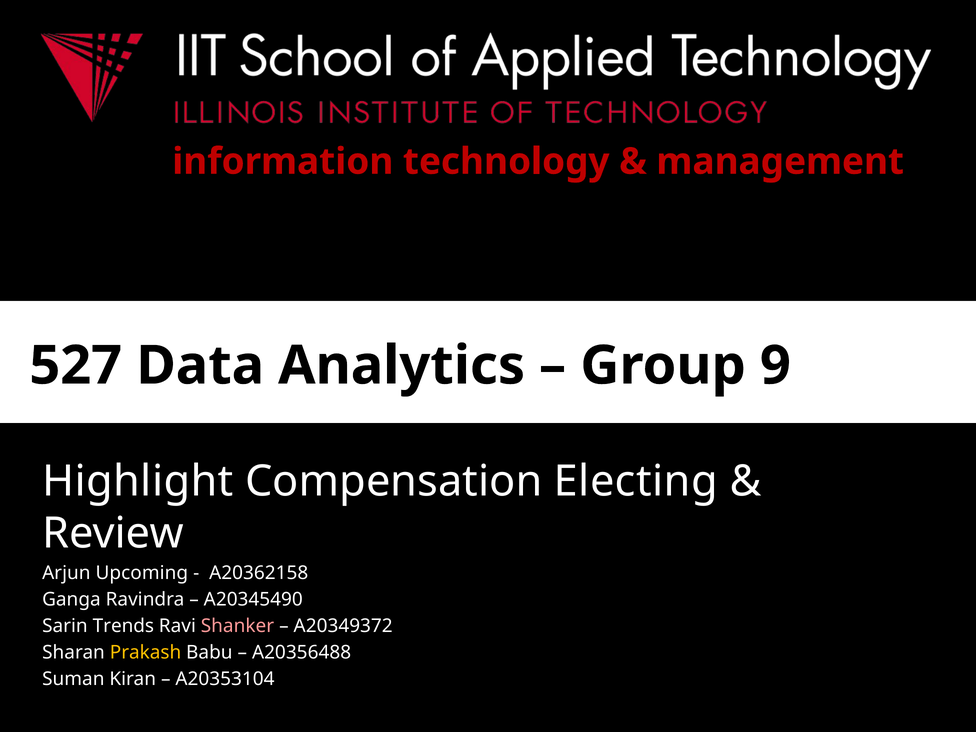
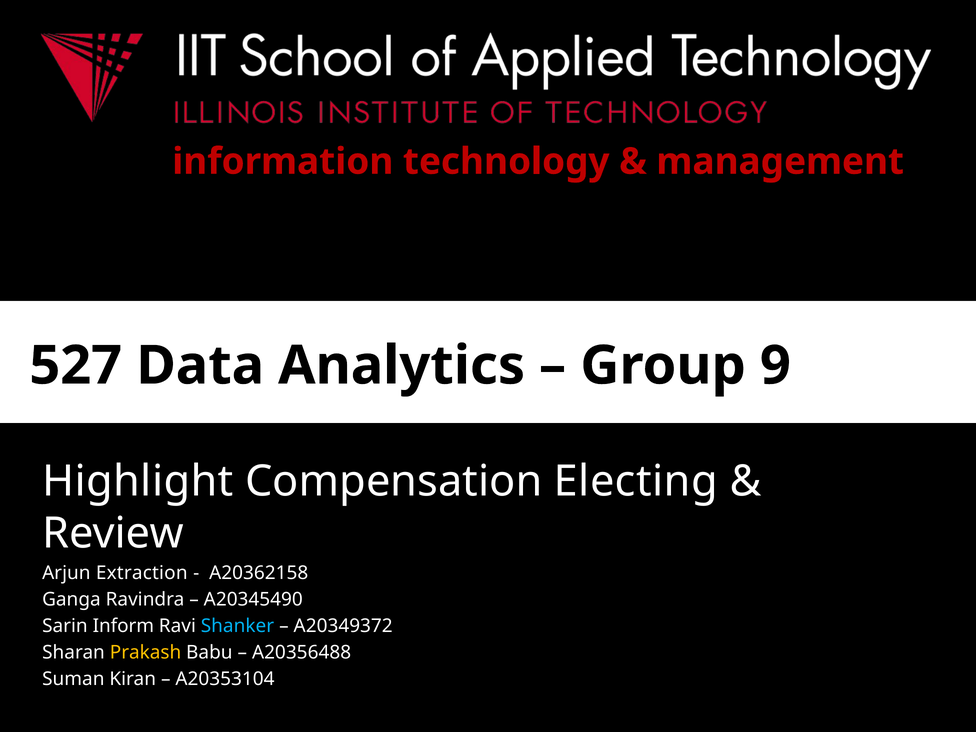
Upcoming: Upcoming -> Extraction
Trends: Trends -> Inform
Shanker colour: pink -> light blue
